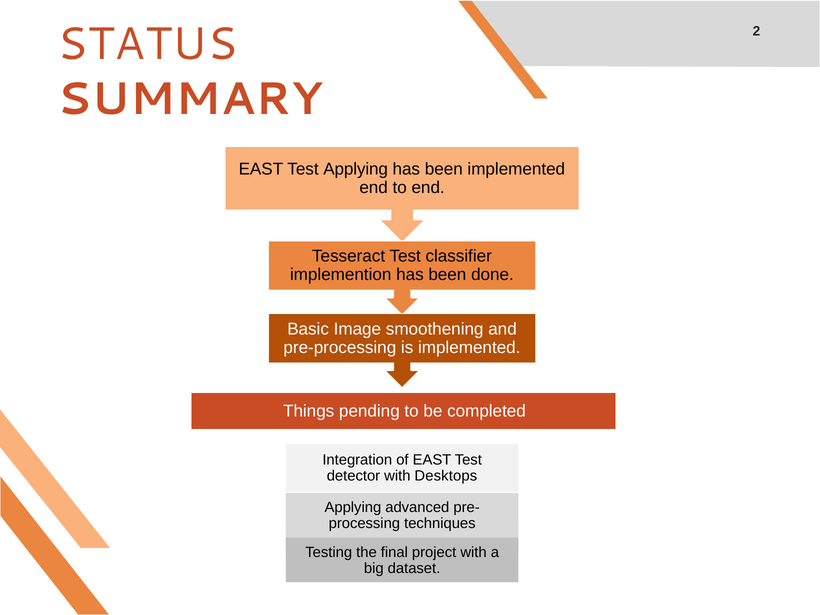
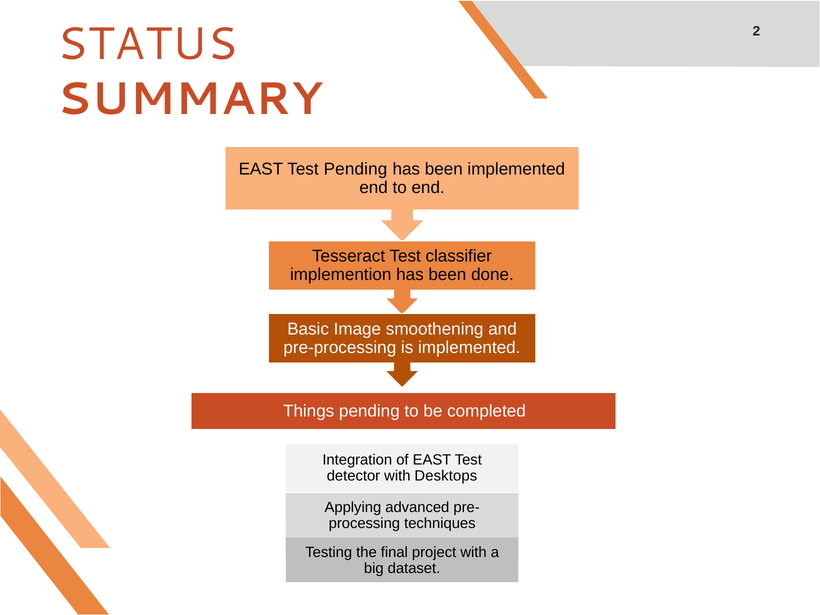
Test Applying: Applying -> Pending
